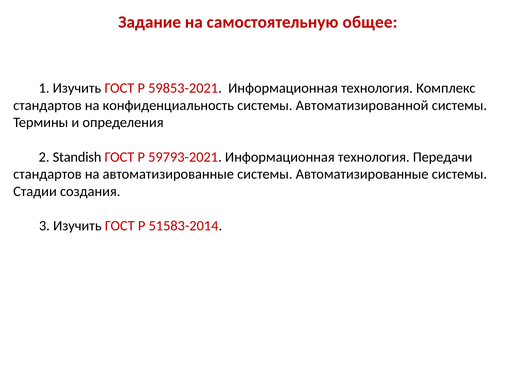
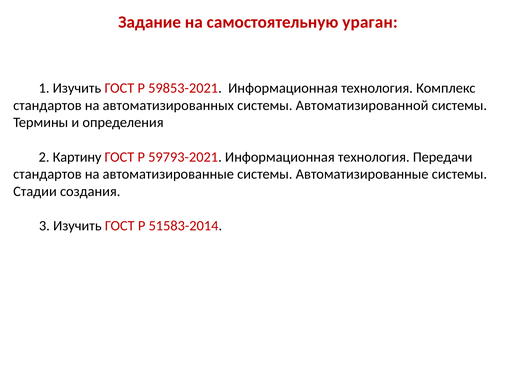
общее: общее -> ураган
конфиденциальность: конфиденциальность -> автоматизированных
Standish: Standish -> Картину
